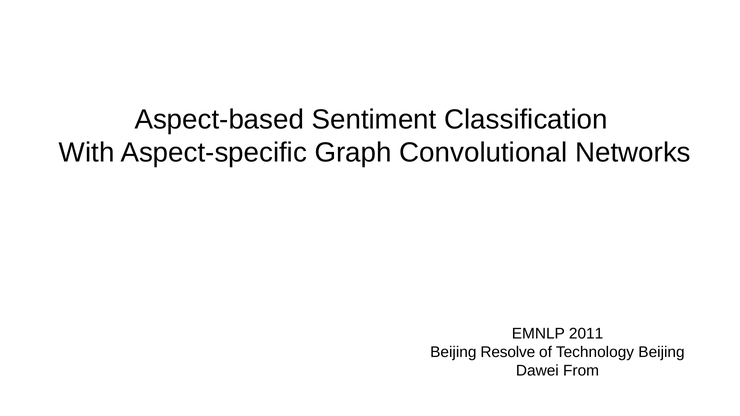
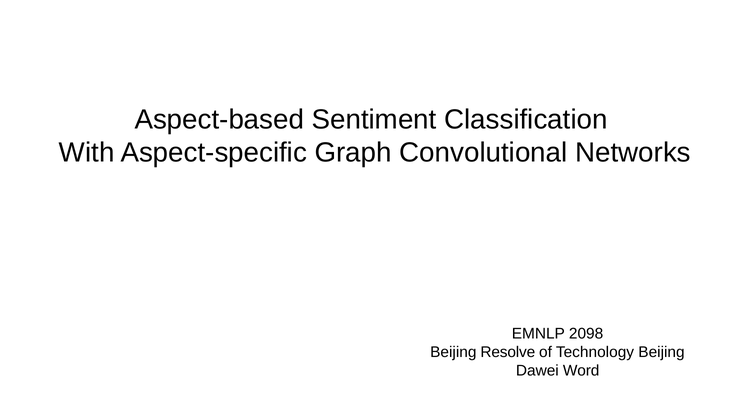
2011: 2011 -> 2098
From: From -> Word
